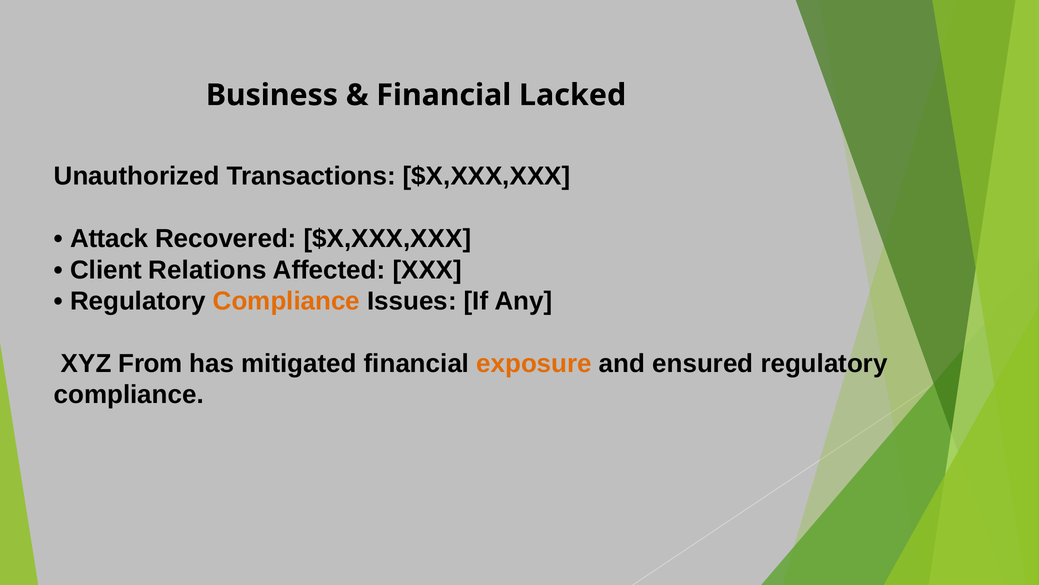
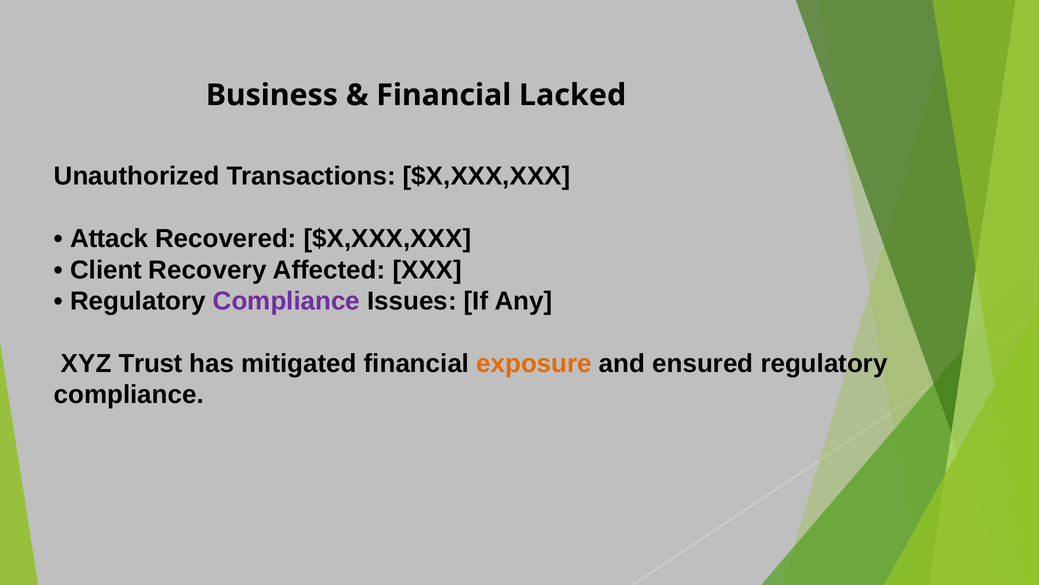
Relations: Relations -> Recovery
Compliance at (286, 301) colour: orange -> purple
From: From -> Trust
